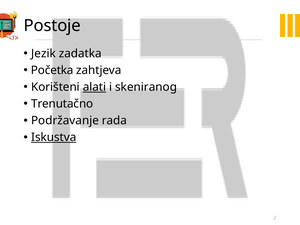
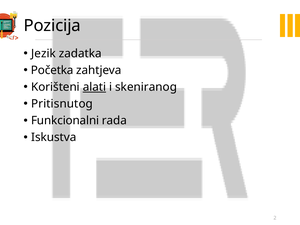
Postoje: Postoje -> Pozicija
Trenutačno: Trenutačno -> Pritisnutog
Podržavanje: Podržavanje -> Funkcionalni
Iskustva underline: present -> none
